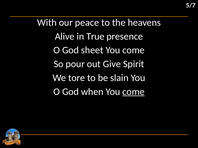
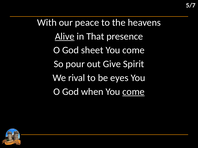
Alive underline: none -> present
True: True -> That
tore: tore -> rival
slain: slain -> eyes
